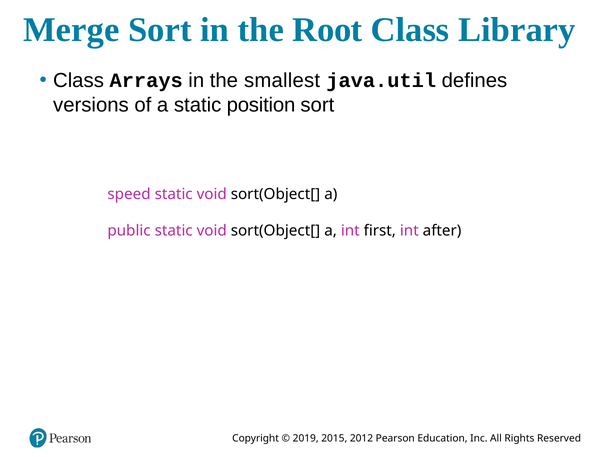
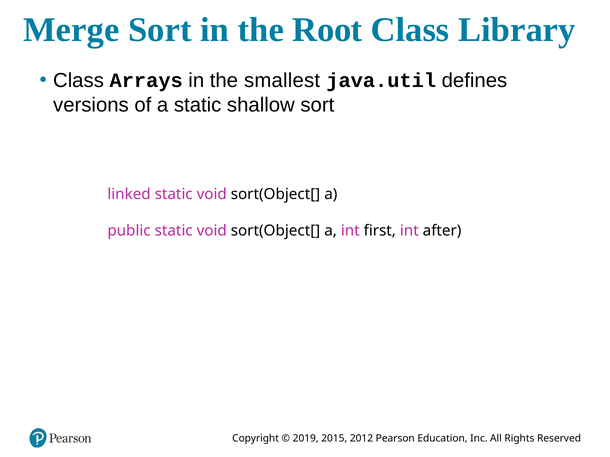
position: position -> shallow
speed: speed -> linked
